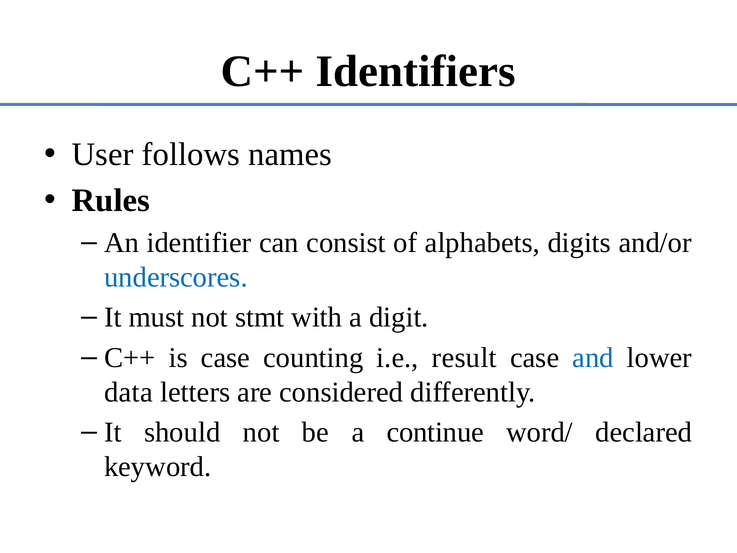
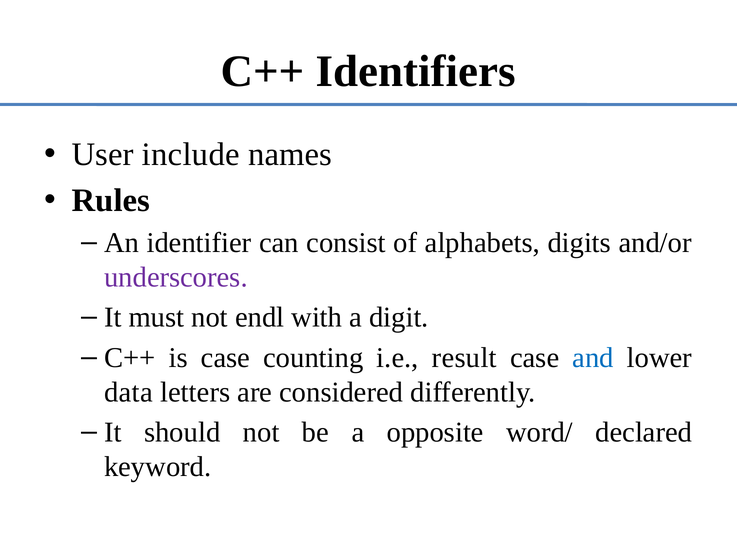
follows: follows -> include
underscores colour: blue -> purple
stmt: stmt -> endl
continue: continue -> opposite
